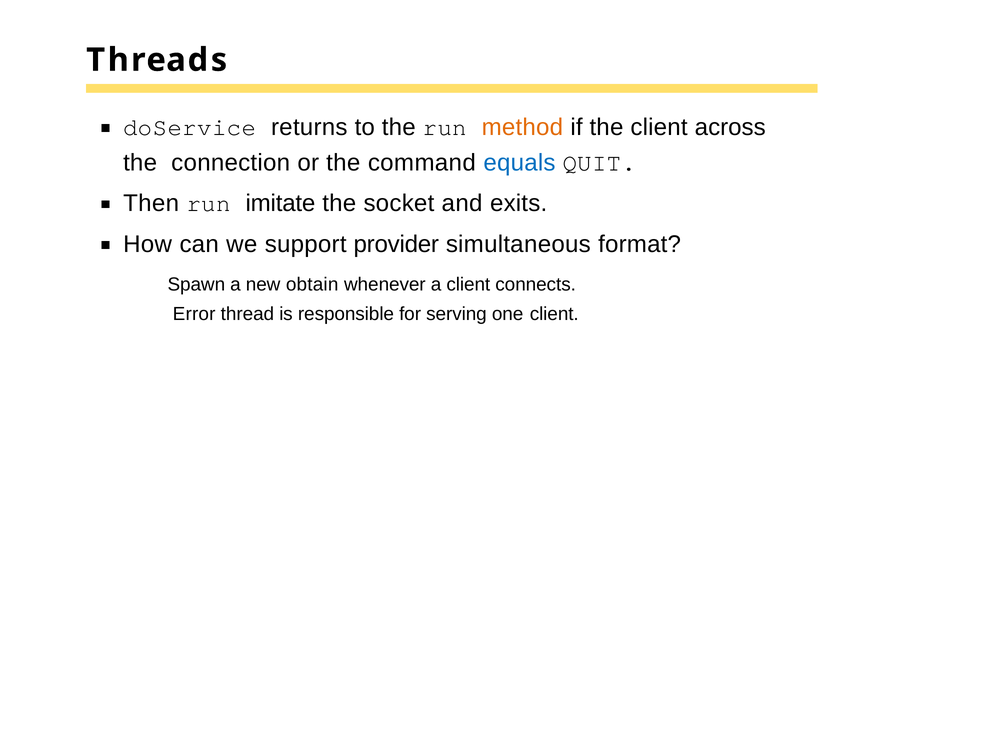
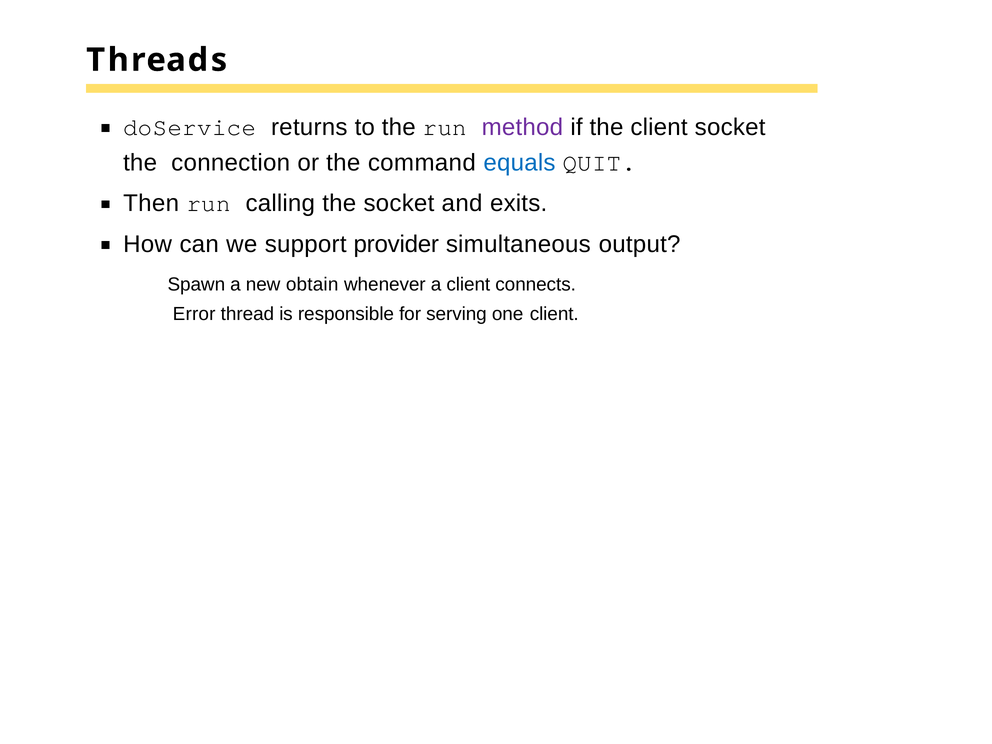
method colour: orange -> purple
client across: across -> socket
imitate: imitate -> calling
format: format -> output
